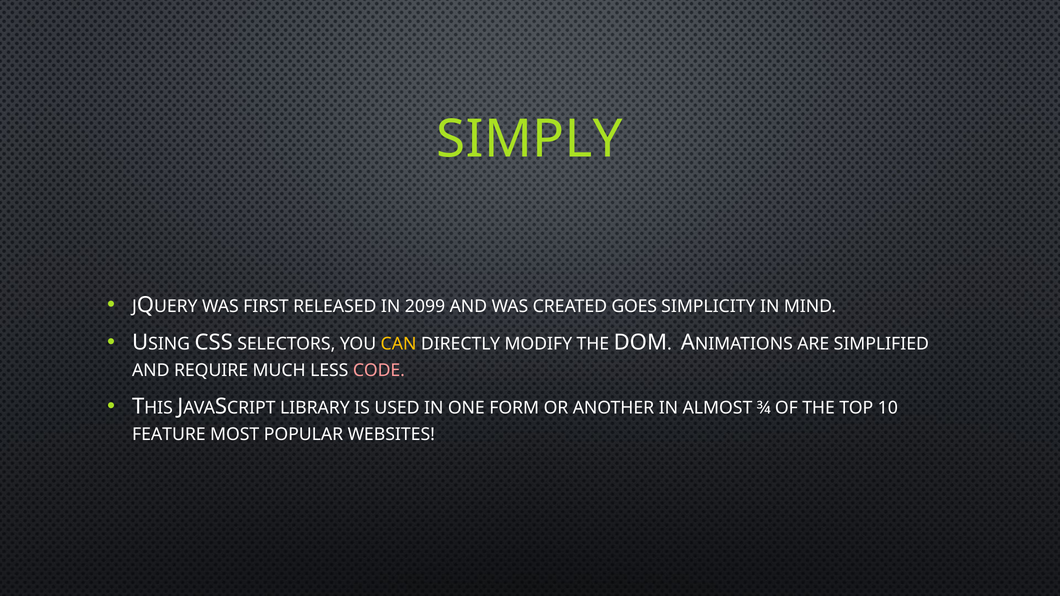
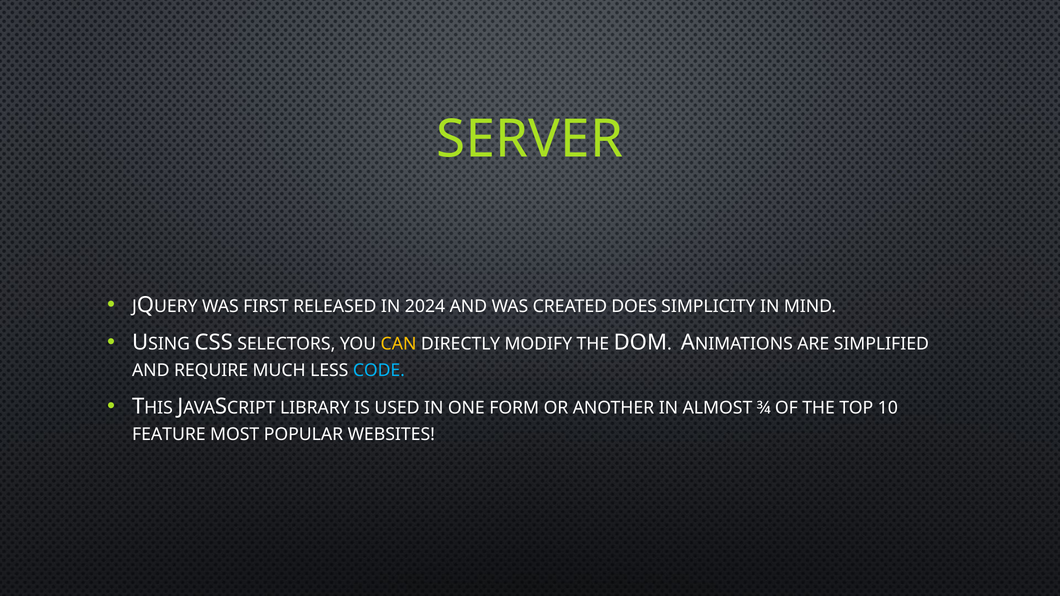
SIMPLY: SIMPLY -> SERVER
2099: 2099 -> 2024
GOES: GOES -> DOES
CODE colour: pink -> light blue
